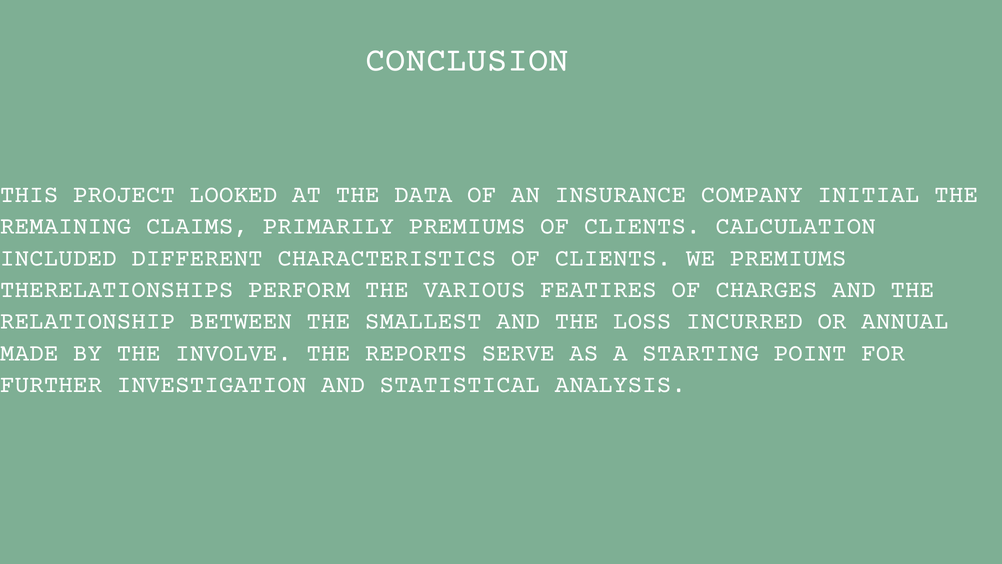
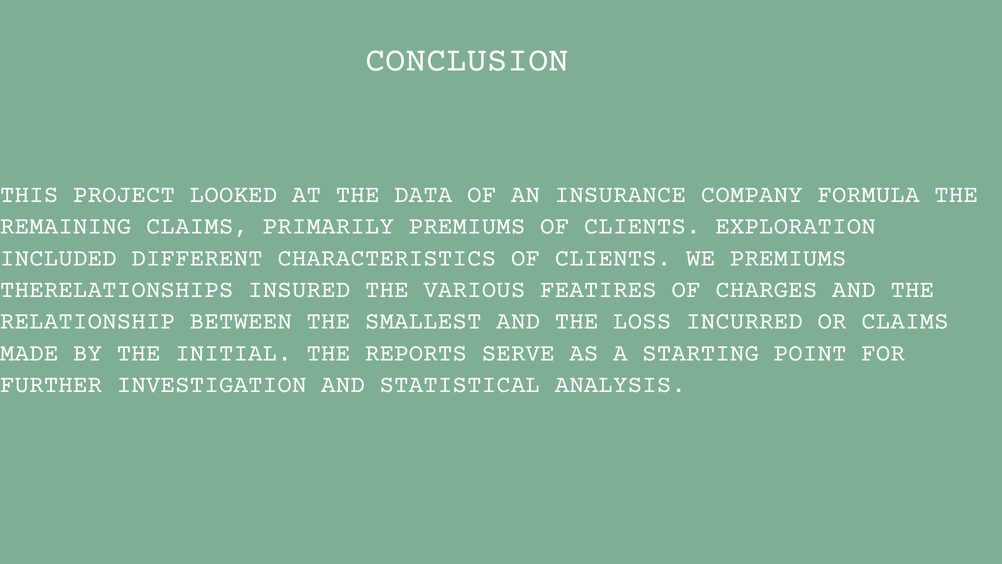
INITIAL: INITIAL -> FORMULA
CALCULATION: CALCULATION -> EXPLORATION
PERFORM: PERFORM -> INSURED
OR ANNUAL: ANNUAL -> CLAIMS
INVOLVE: INVOLVE -> INITIAL
